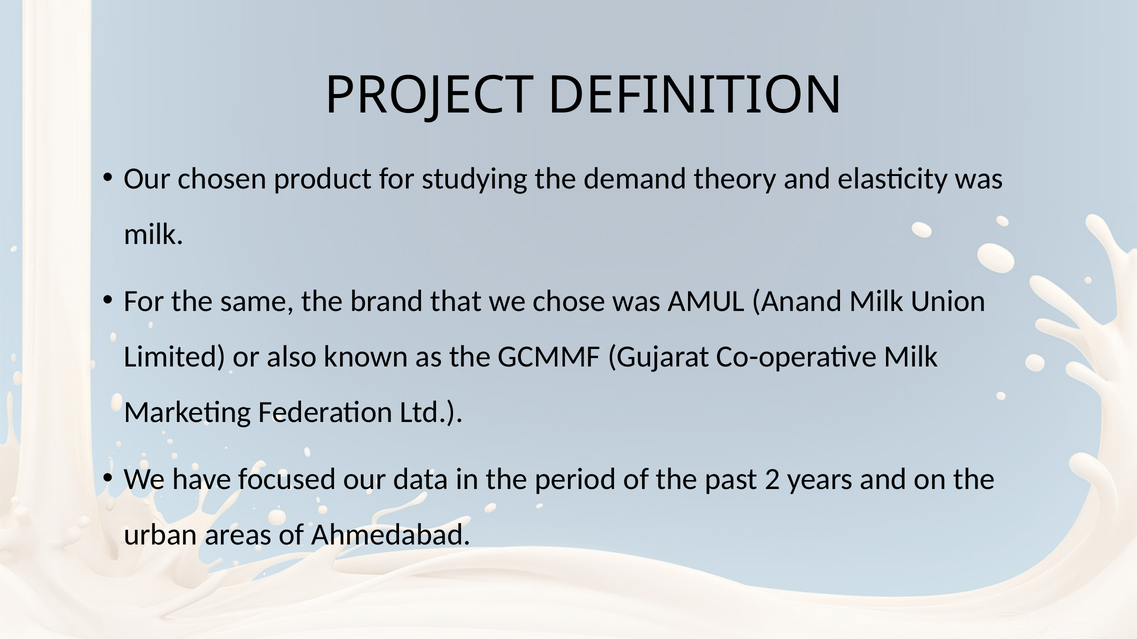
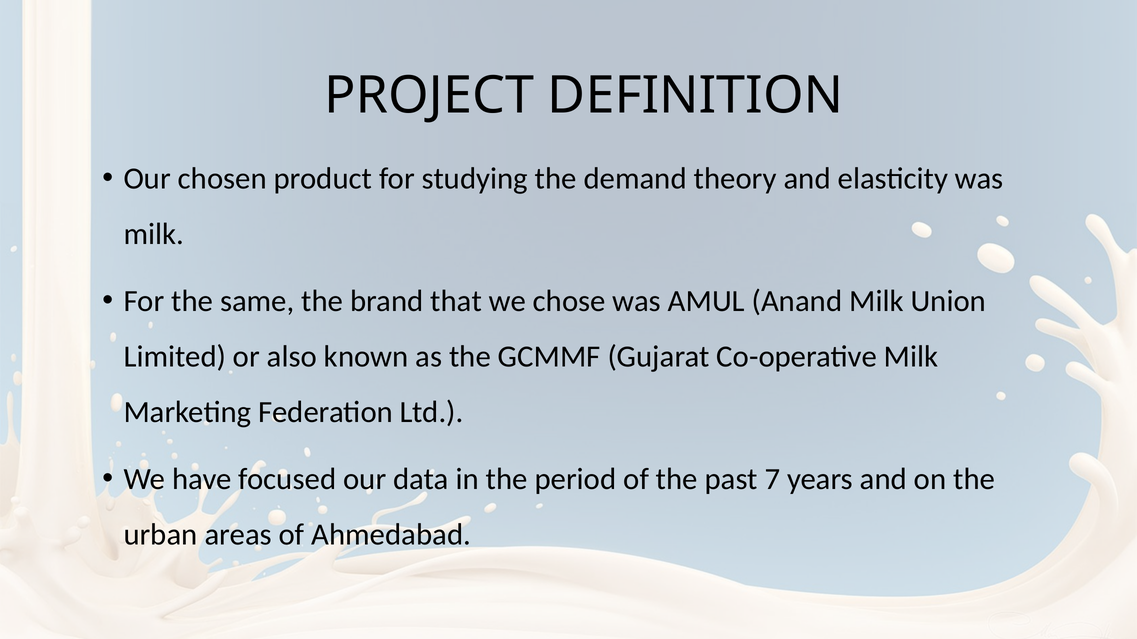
2: 2 -> 7
